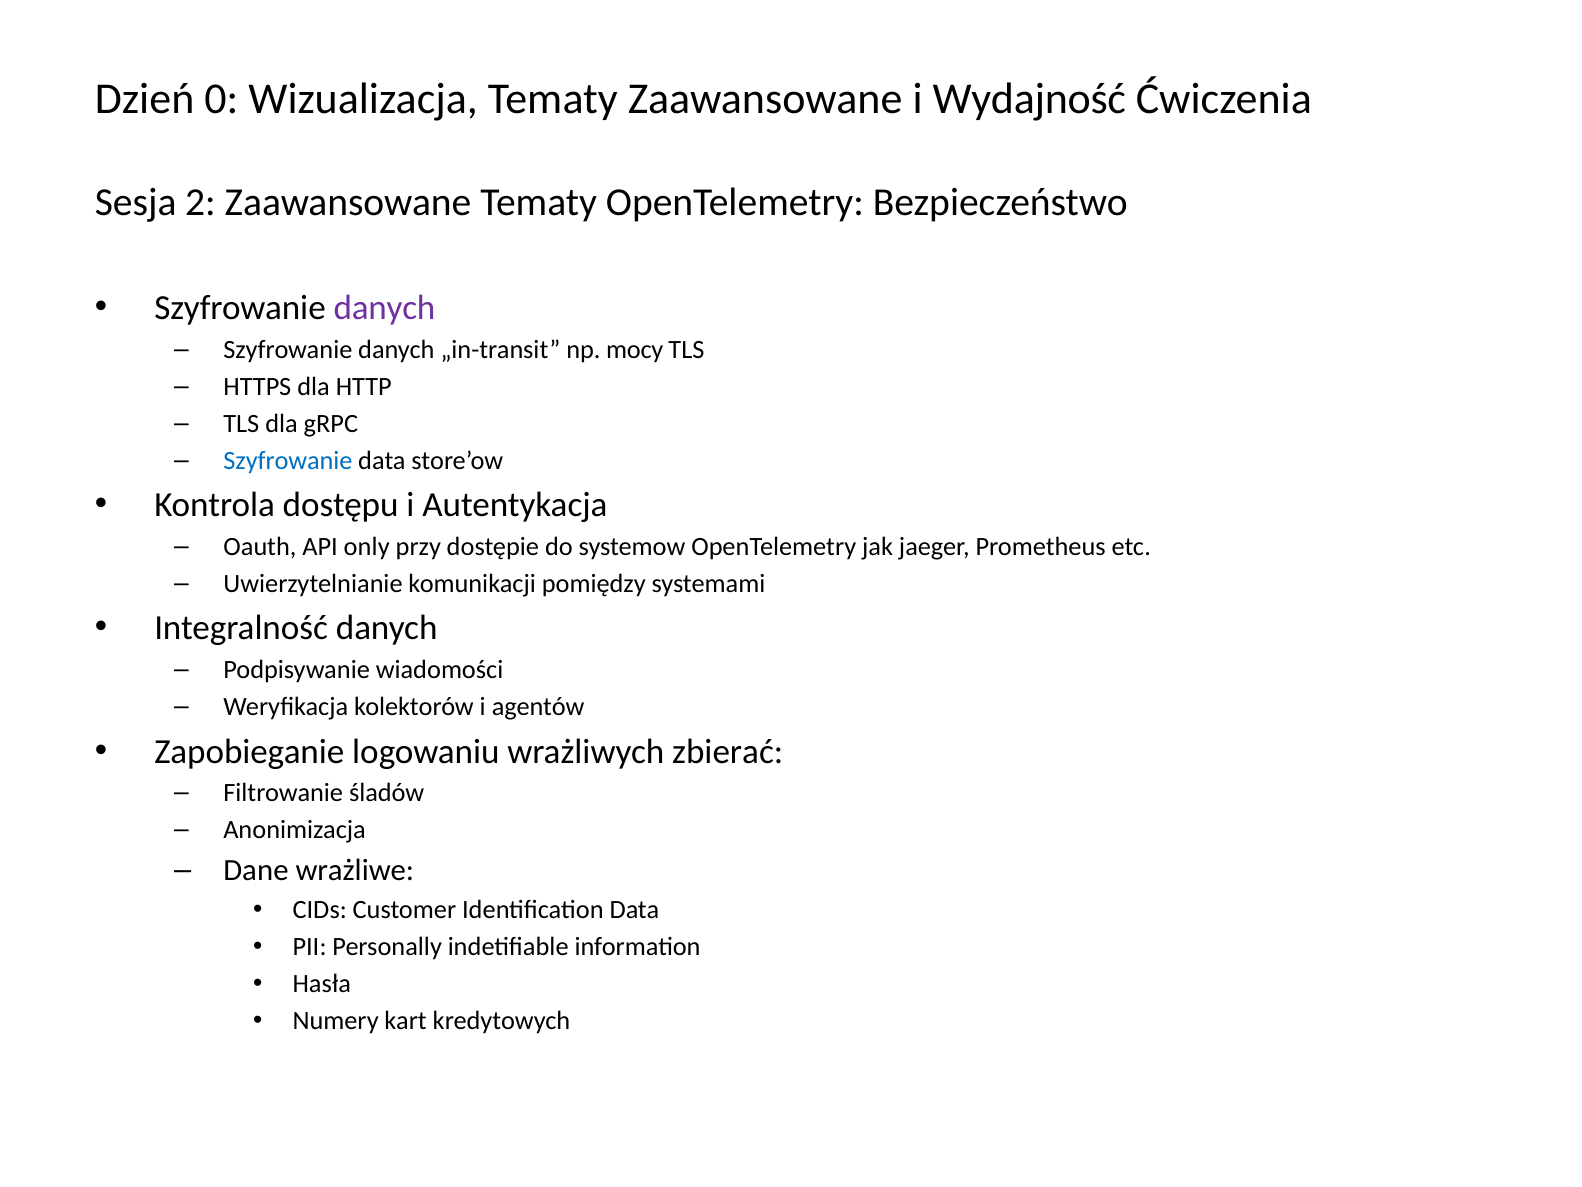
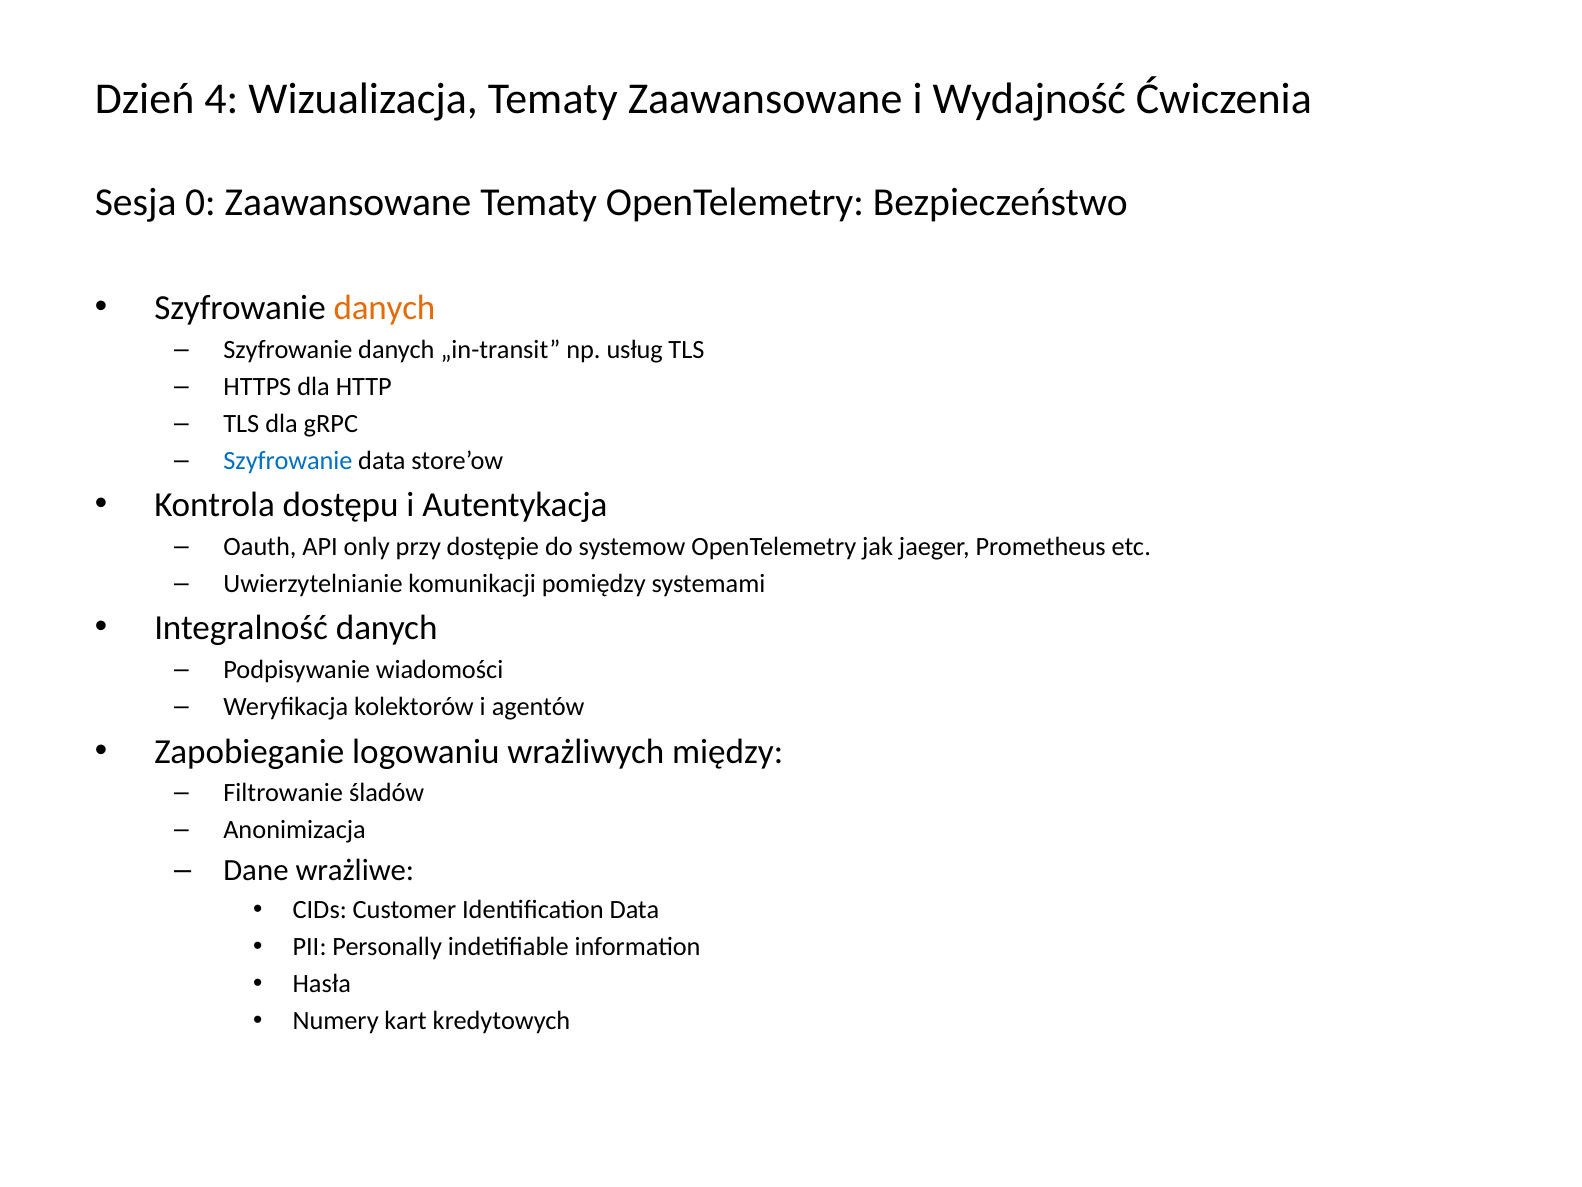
0: 0 -> 4
2: 2 -> 0
danych at (384, 308) colour: purple -> orange
mocy: mocy -> usług
zbierać: zbierać -> między
